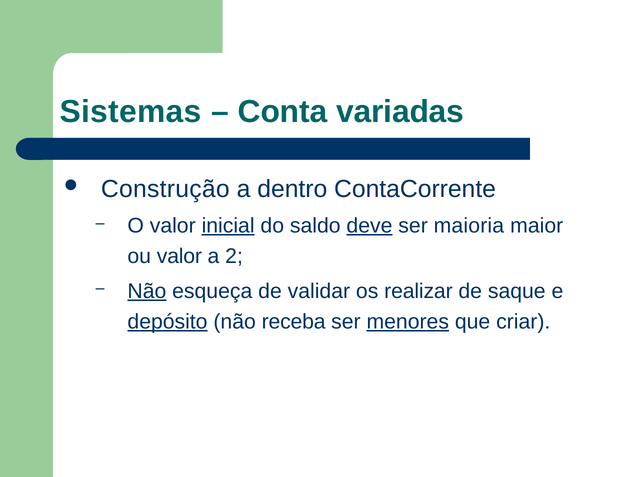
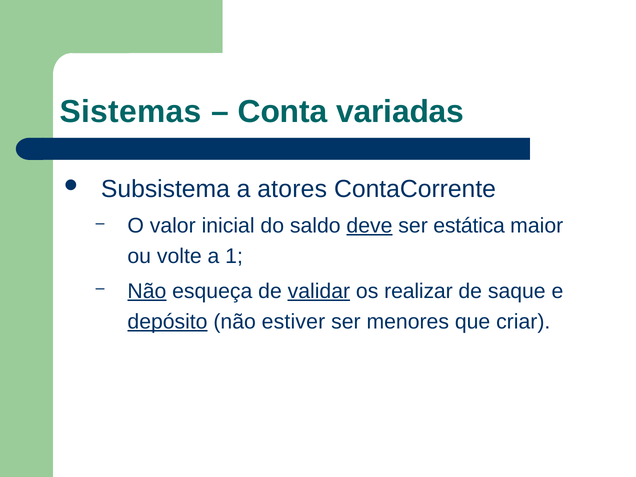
Construção: Construção -> Subsistema
dentro: dentro -> atores
inicial underline: present -> none
maioria: maioria -> estática
ou valor: valor -> volte
2: 2 -> 1
validar underline: none -> present
receba: receba -> estiver
menores underline: present -> none
